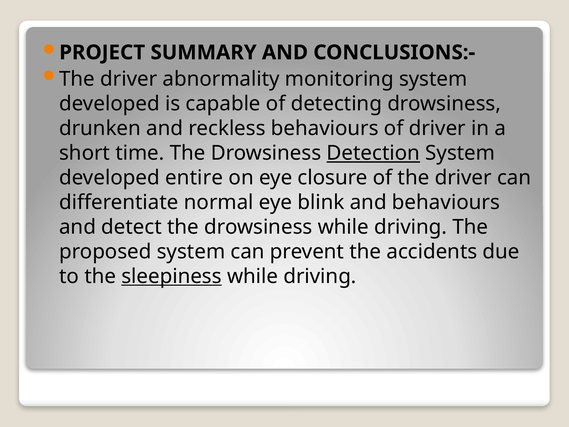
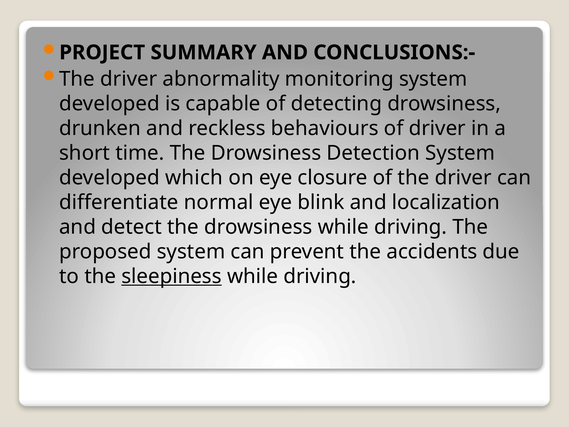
Detection underline: present -> none
entire: entire -> which
and behaviours: behaviours -> localization
